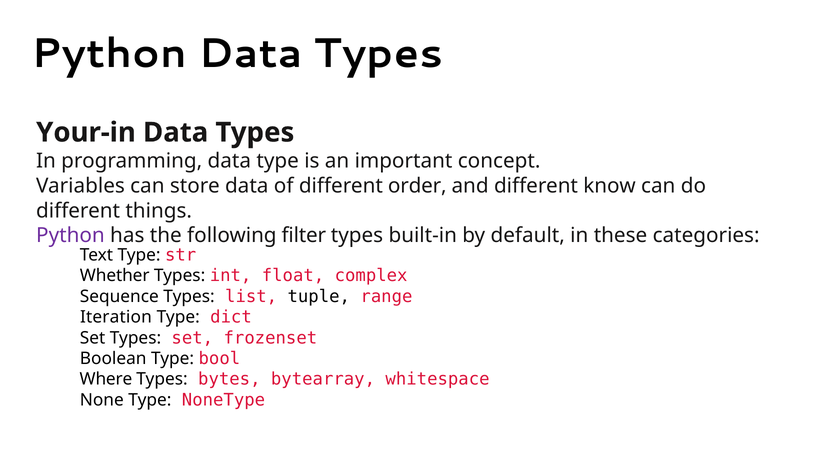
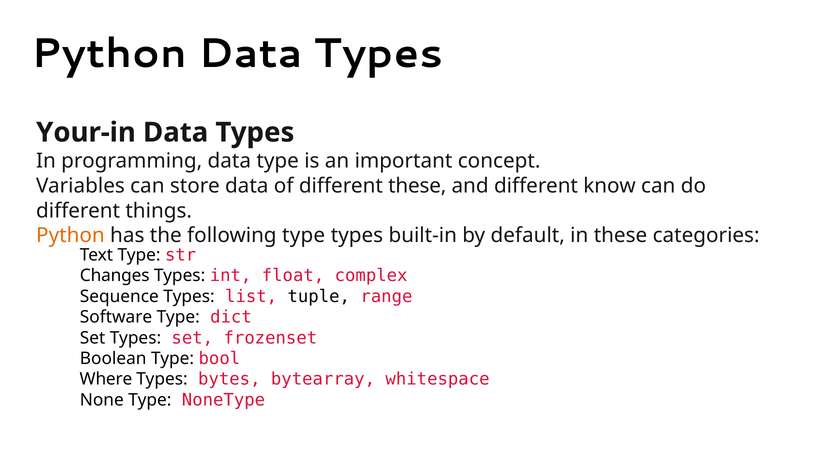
different order: order -> these
Python at (70, 235) colour: purple -> orange
following filter: filter -> type
Whether: Whether -> Changes
Iteration: Iteration -> Software
